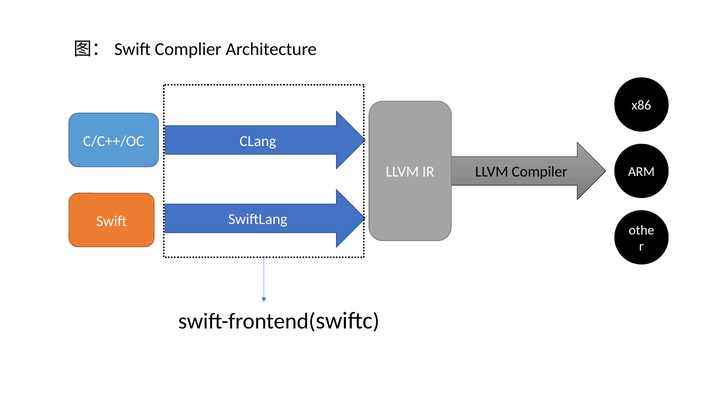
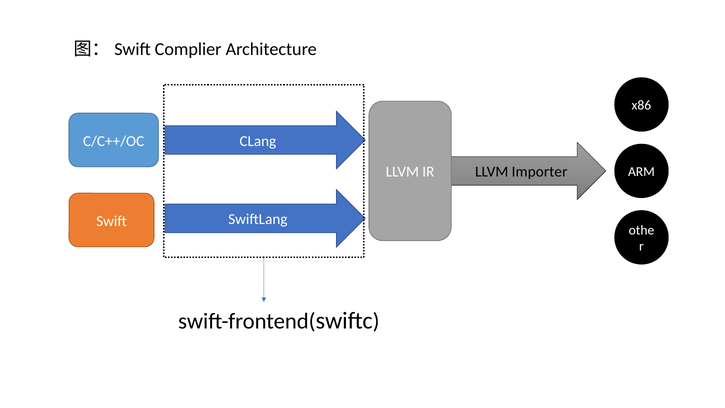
Compiler: Compiler -> Importer
